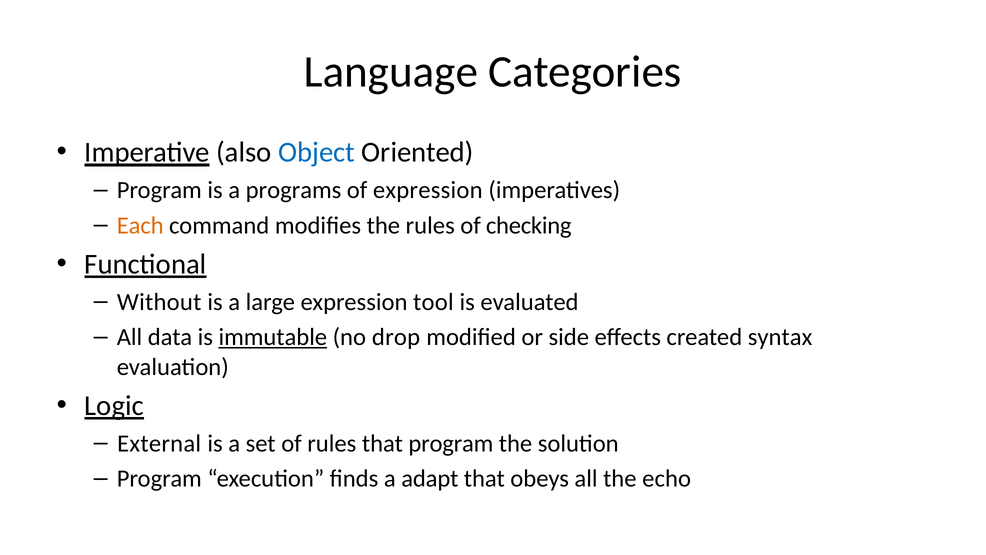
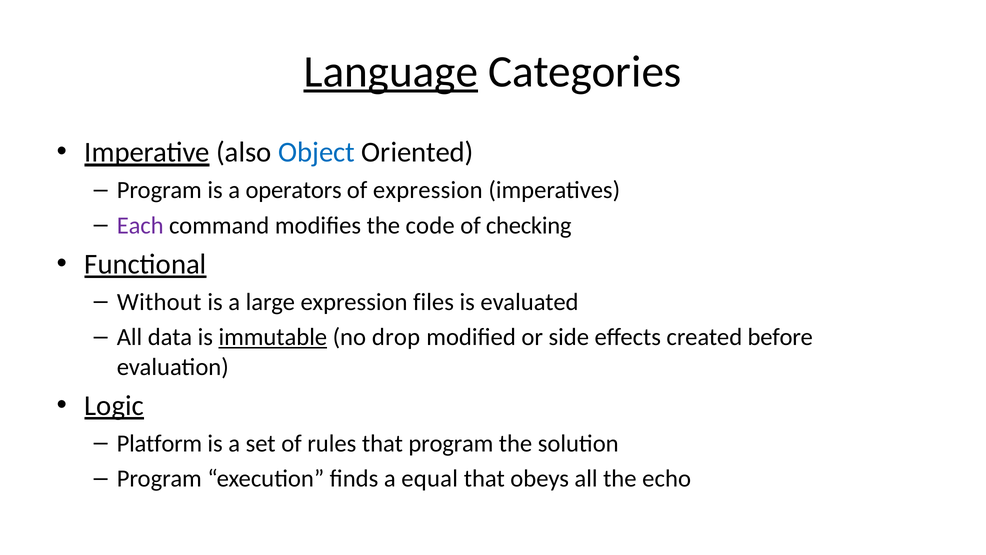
Language underline: none -> present
programs: programs -> operators
Each colour: orange -> purple
the rules: rules -> code
tool: tool -> files
syntax: syntax -> before
External: External -> Platform
adapt: adapt -> equal
